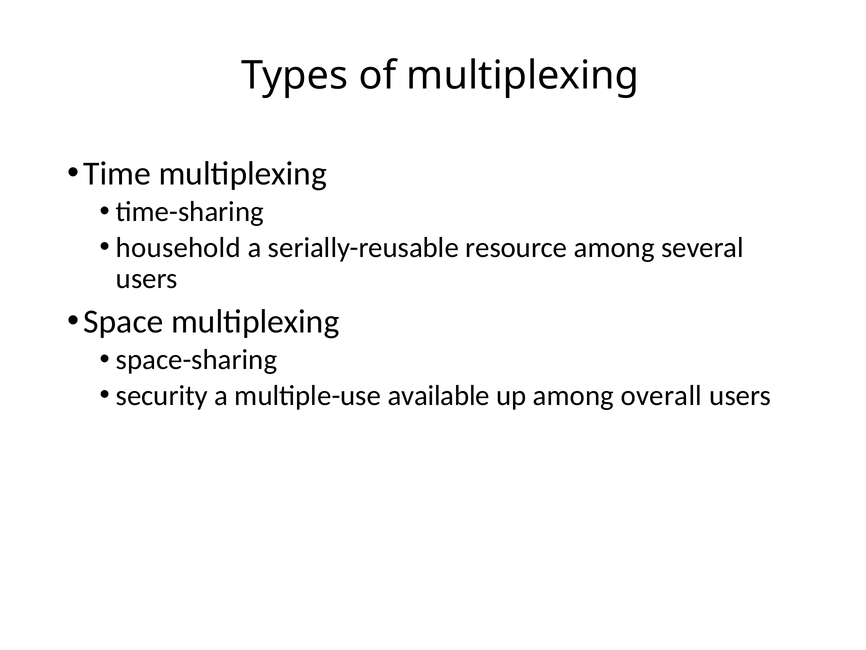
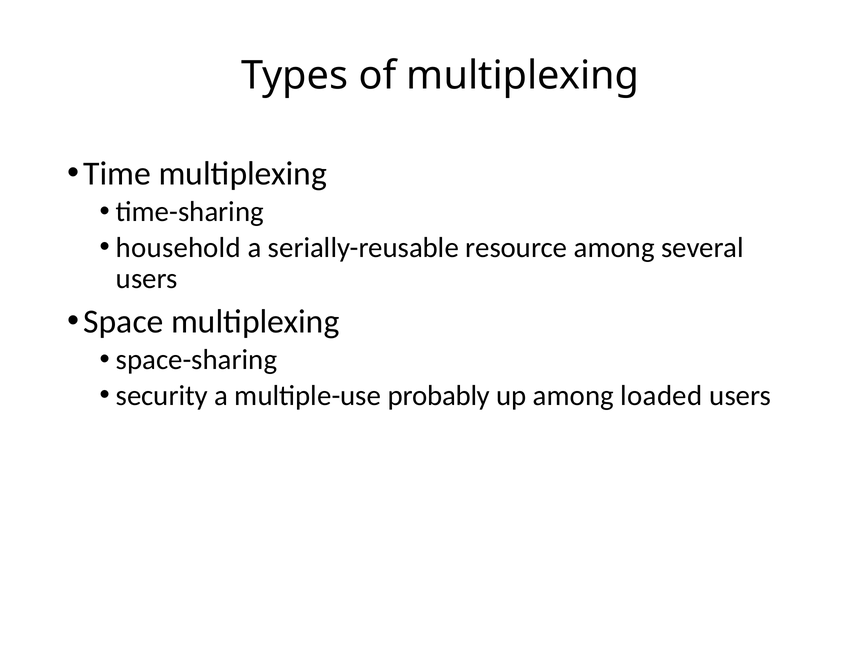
available: available -> probably
overall: overall -> loaded
